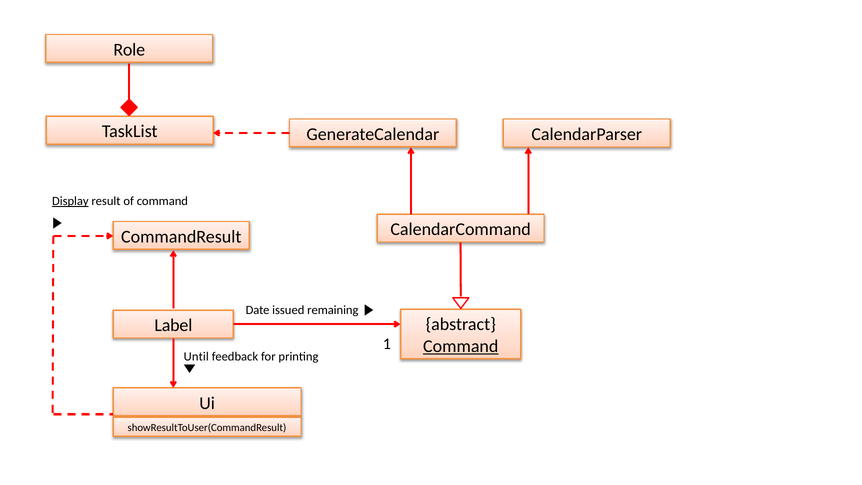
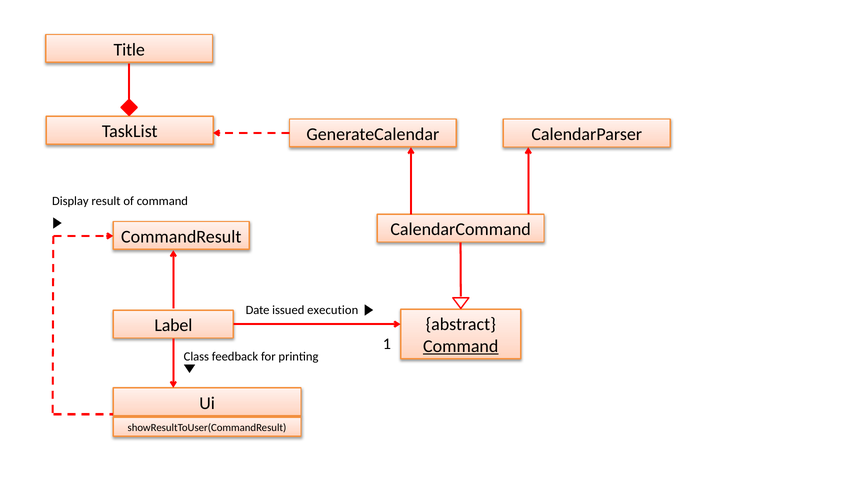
Role: Role -> Title
Display underline: present -> none
remaining: remaining -> execution
Until: Until -> Class
